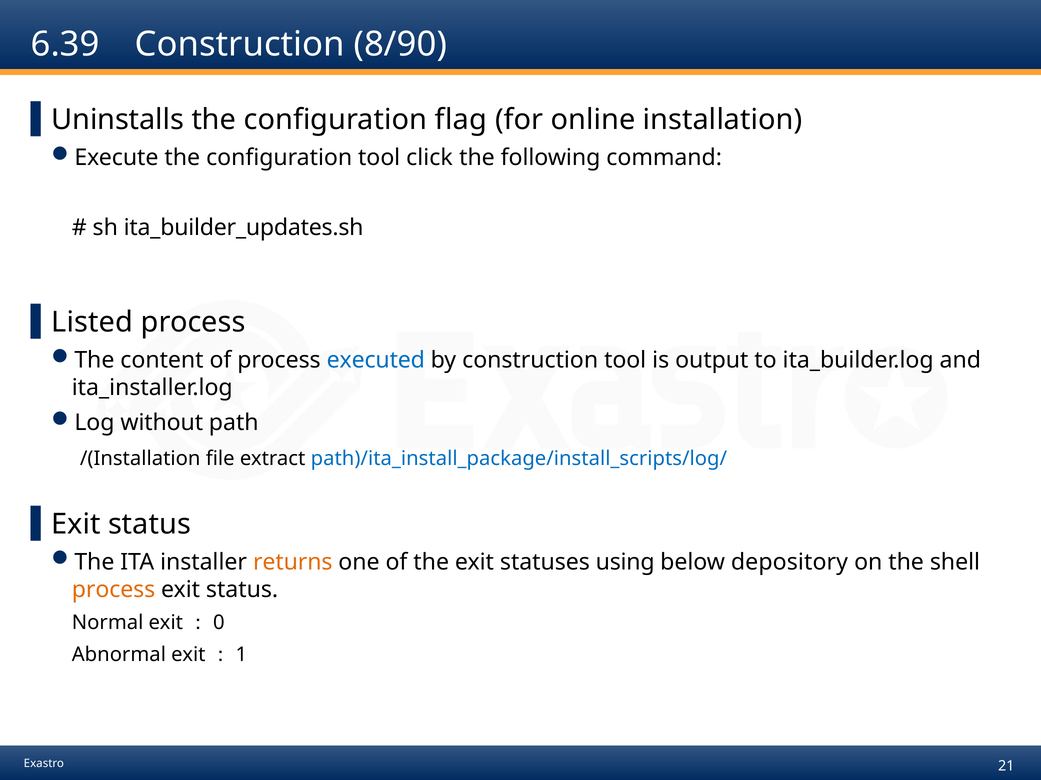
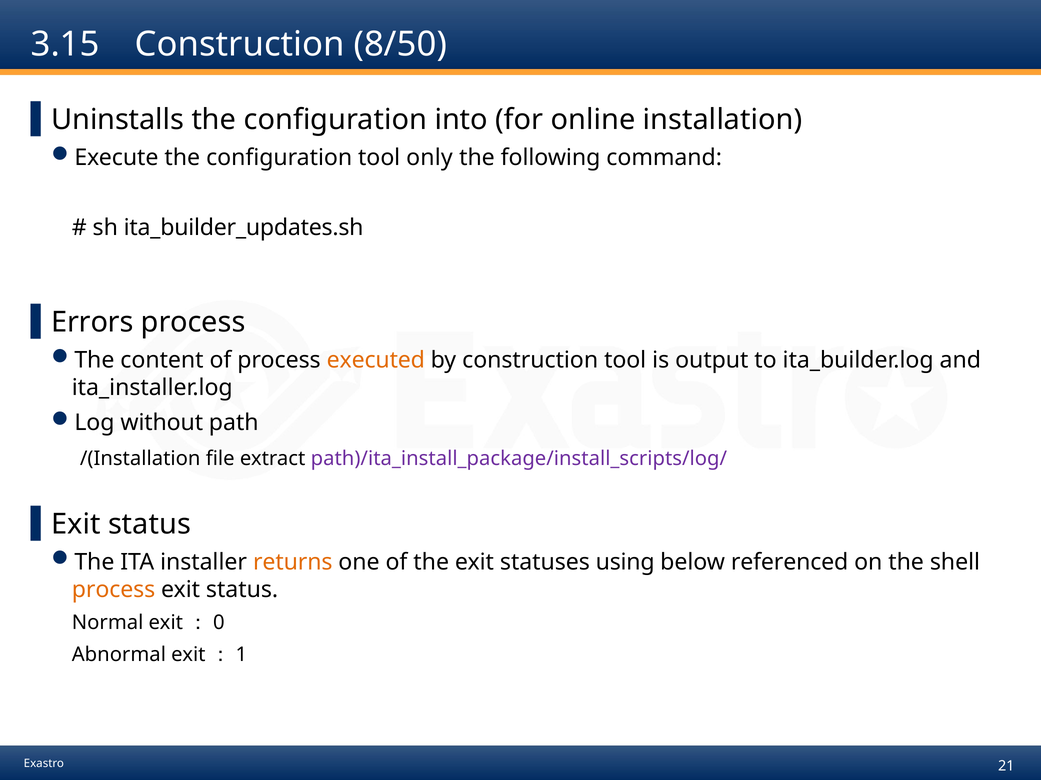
6.39: 6.39 -> 3.15
8/90: 8/90 -> 8/50
flag: flag -> into
click: click -> only
Listed: Listed -> Errors
executed colour: blue -> orange
path)/ita_install_package/install_scripts/log/ colour: blue -> purple
depository: depository -> referenced
